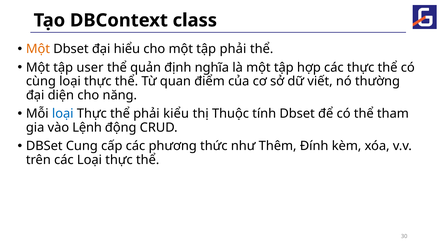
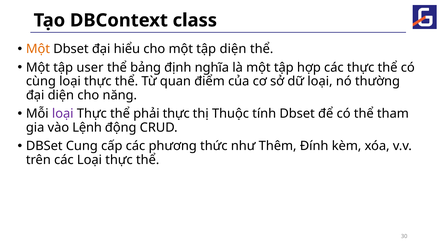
tập phải: phải -> diện
quản: quản -> bảng
dữ viết: viết -> loại
loại at (63, 114) colour: blue -> purple
phải kiểu: kiểu -> thực
